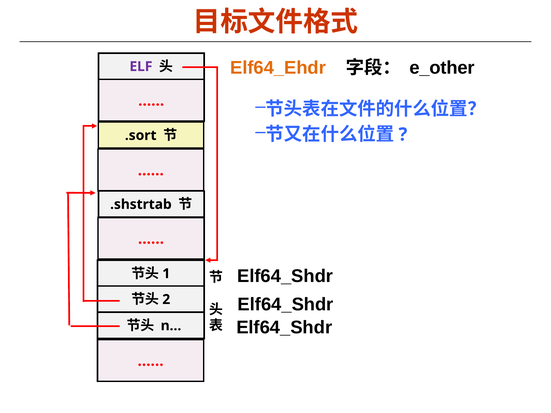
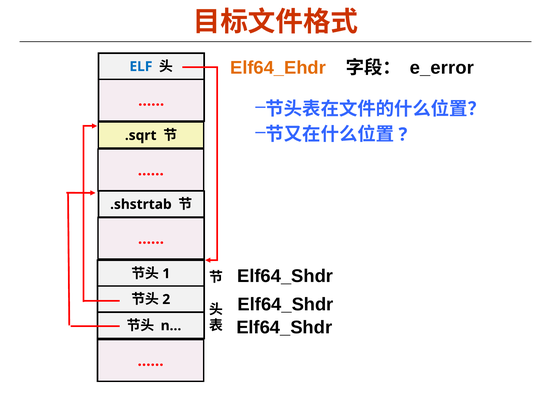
e_other: e_other -> e_error
ELF colour: purple -> blue
.sort: .sort -> .sqrt
